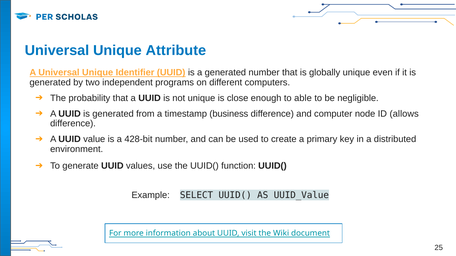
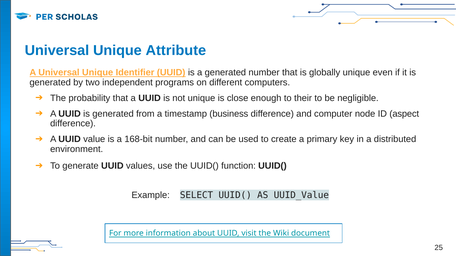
able: able -> their
allows: allows -> aspect
428-bit: 428-bit -> 168-bit
